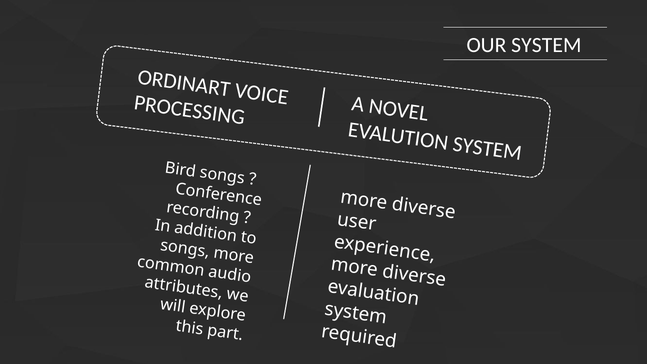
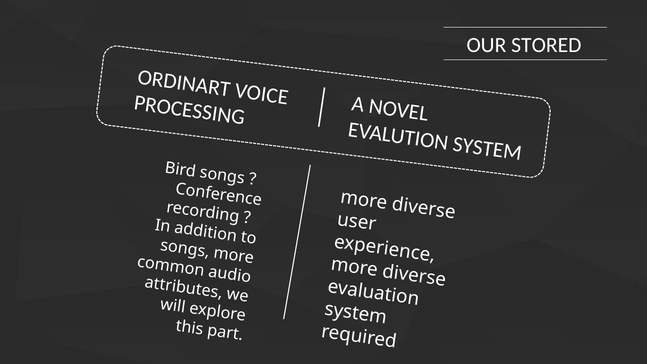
SYSTEM: SYSTEM -> STORED
